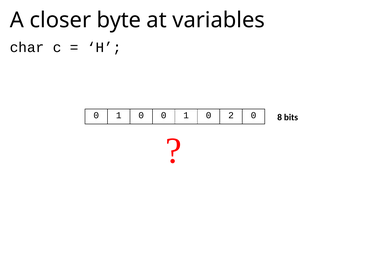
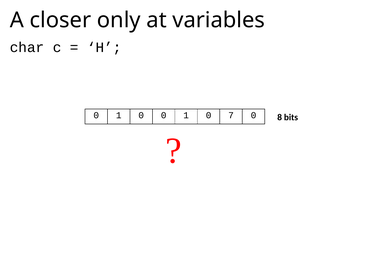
byte: byte -> only
2: 2 -> 7
